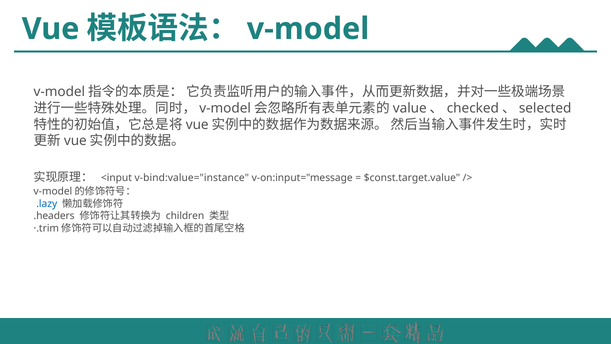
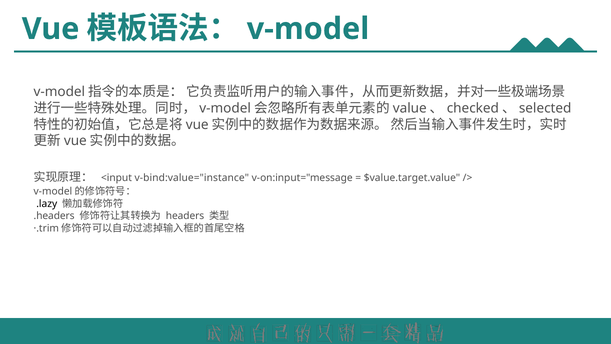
$const.target.value: $const.target.value -> $value.target.value
.lazy colour: blue -> black
children: children -> headers
